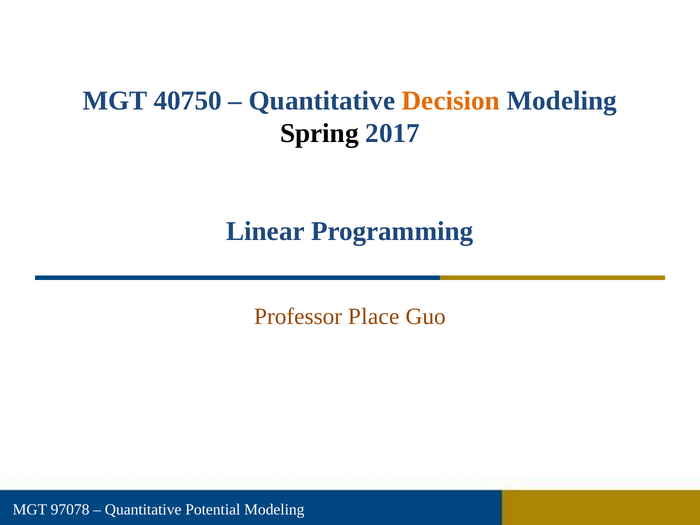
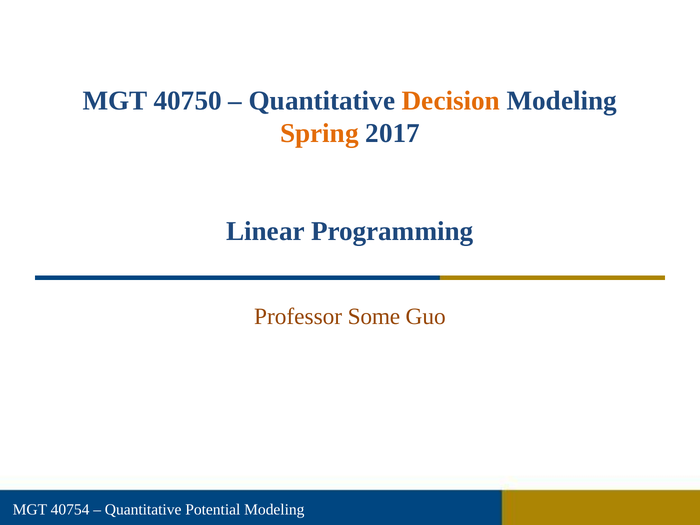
Spring colour: black -> orange
Place: Place -> Some
97078: 97078 -> 40754
